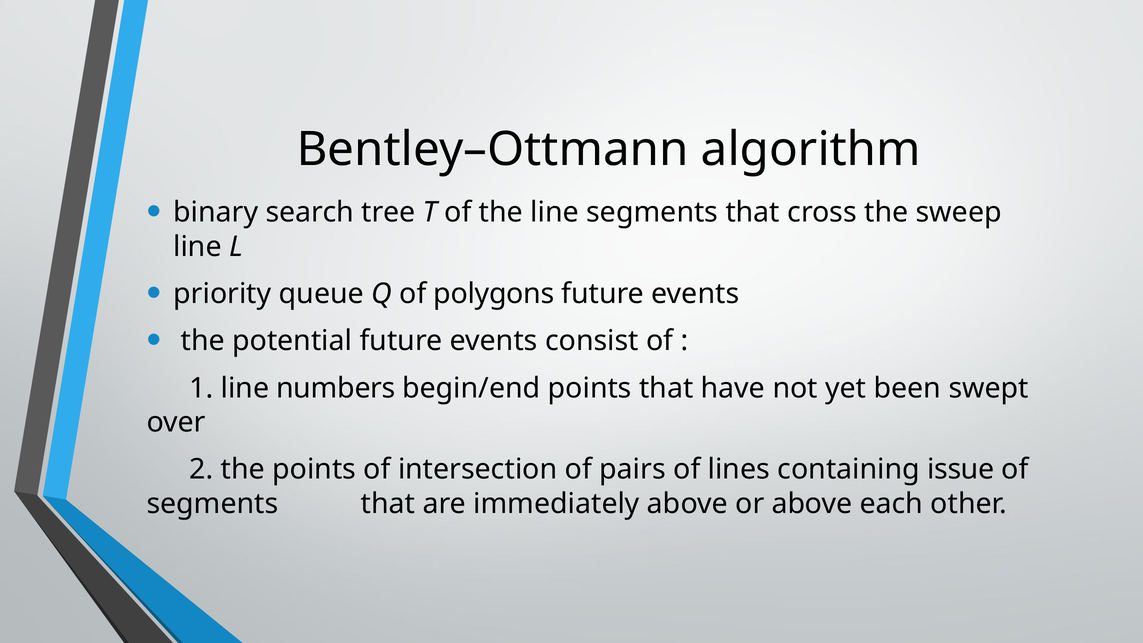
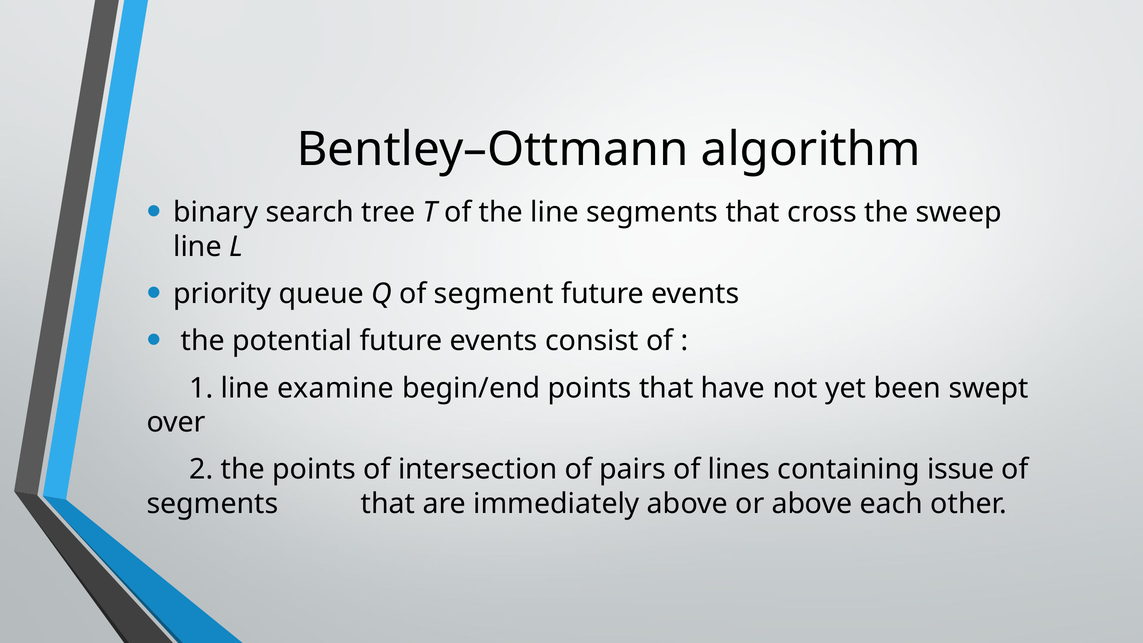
polygons: polygons -> segment
numbers: numbers -> examine
